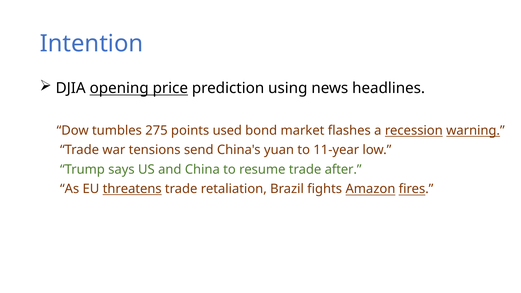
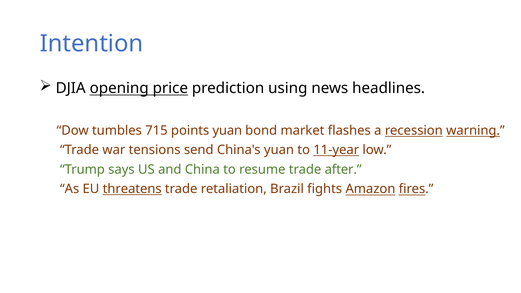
275: 275 -> 715
points used: used -> yuan
11-year underline: none -> present
